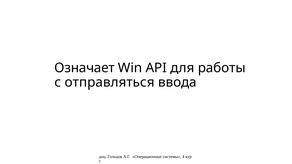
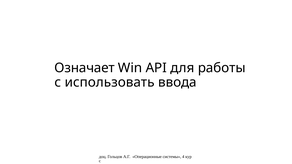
отправляться: отправляться -> использовать
